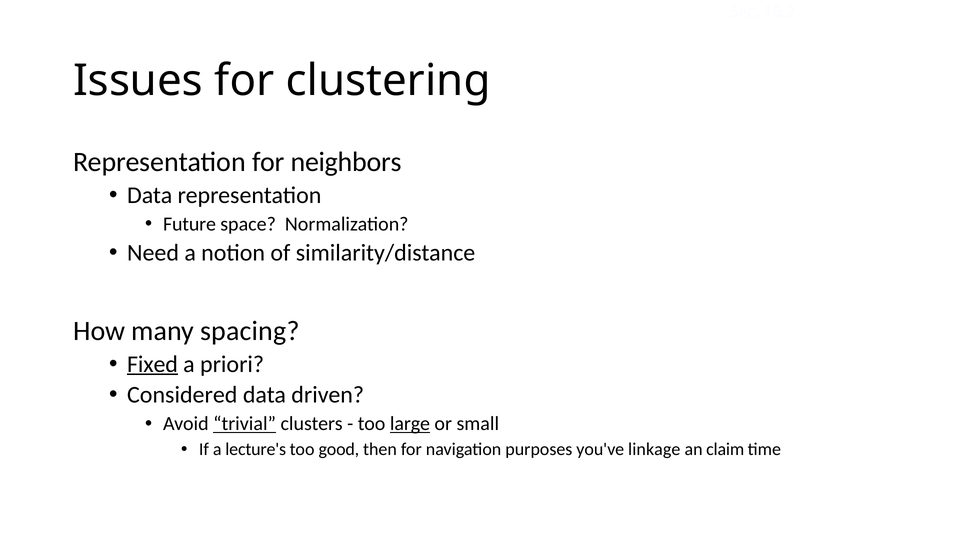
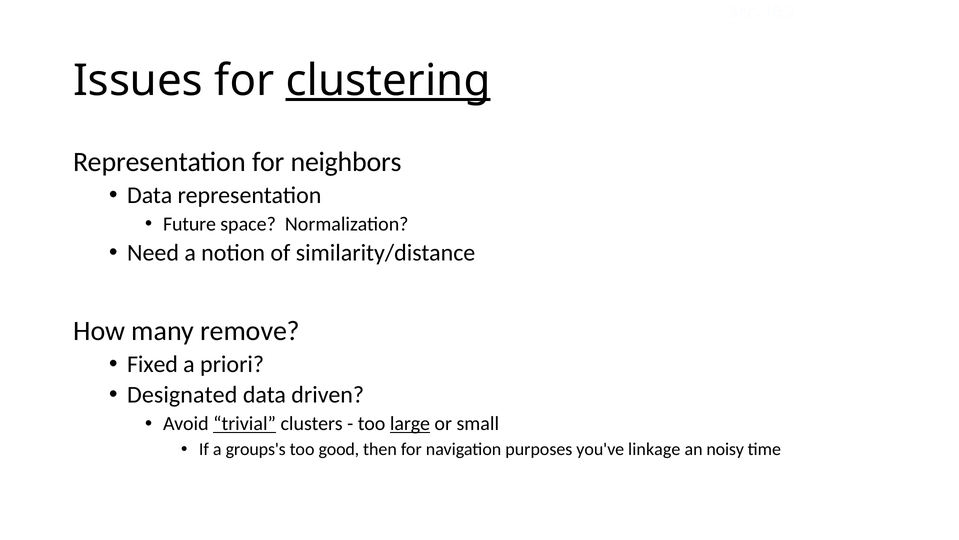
clustering underline: none -> present
spacing: spacing -> remove
Fixed underline: present -> none
Considered: Considered -> Designated
lecture's: lecture's -> groups's
claim: claim -> noisy
